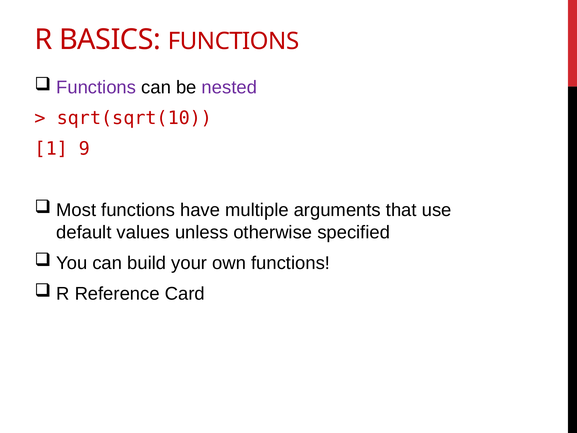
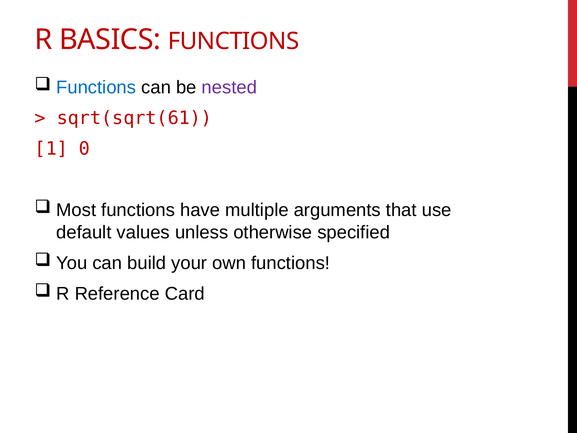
Functions at (96, 87) colour: purple -> blue
sqrt(sqrt(10: sqrt(sqrt(10 -> sqrt(sqrt(61
9: 9 -> 0
